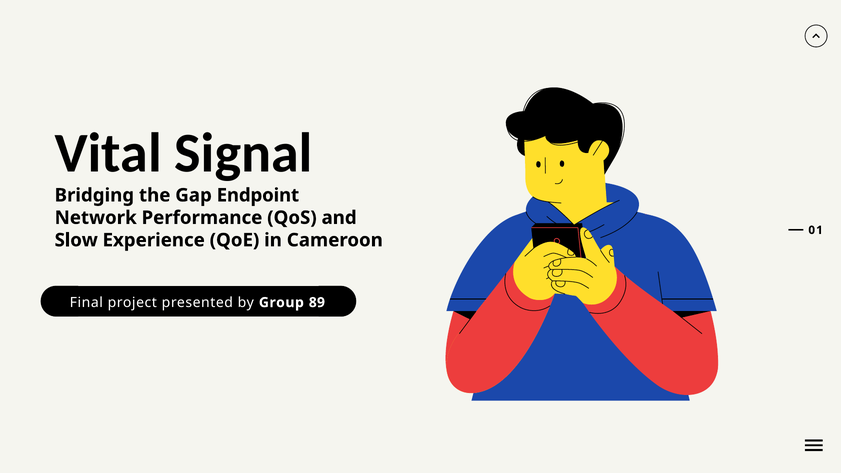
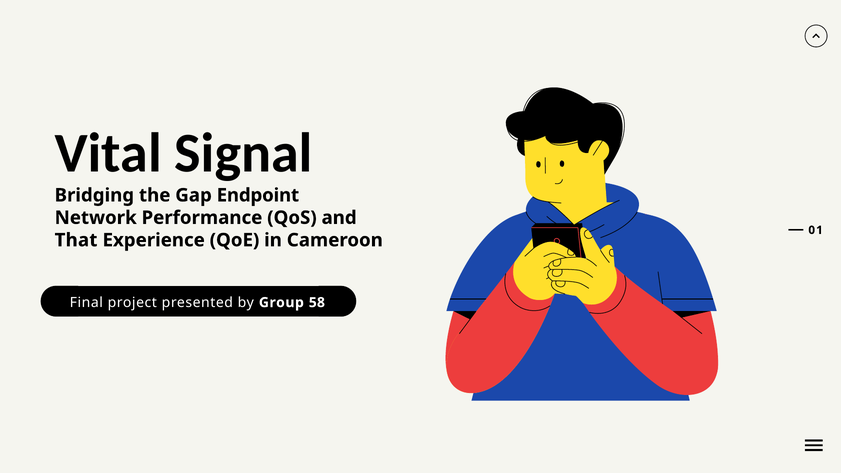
Slow: Slow -> That
89: 89 -> 58
